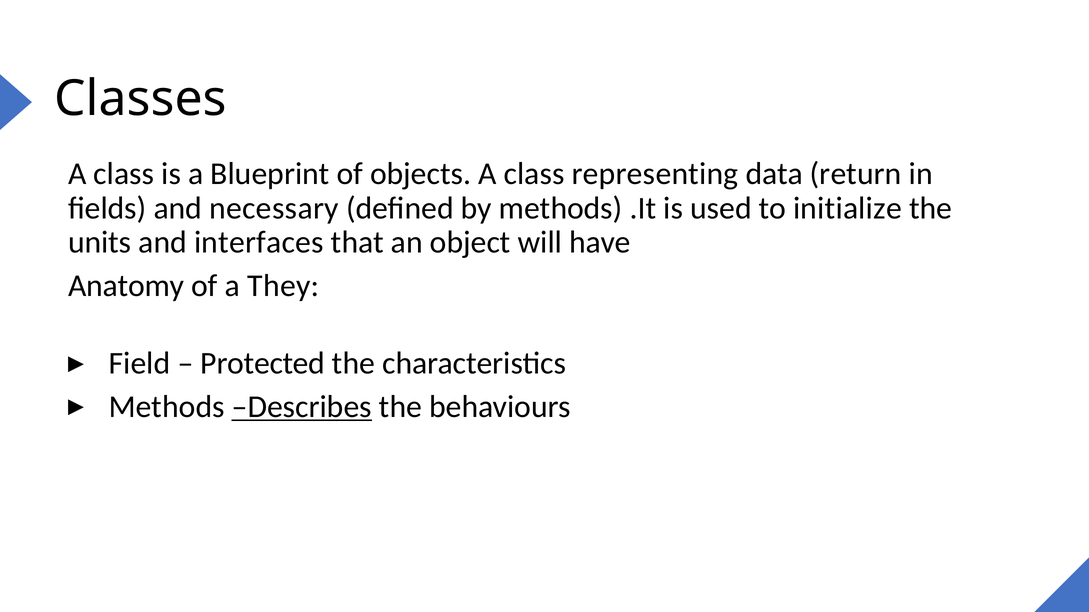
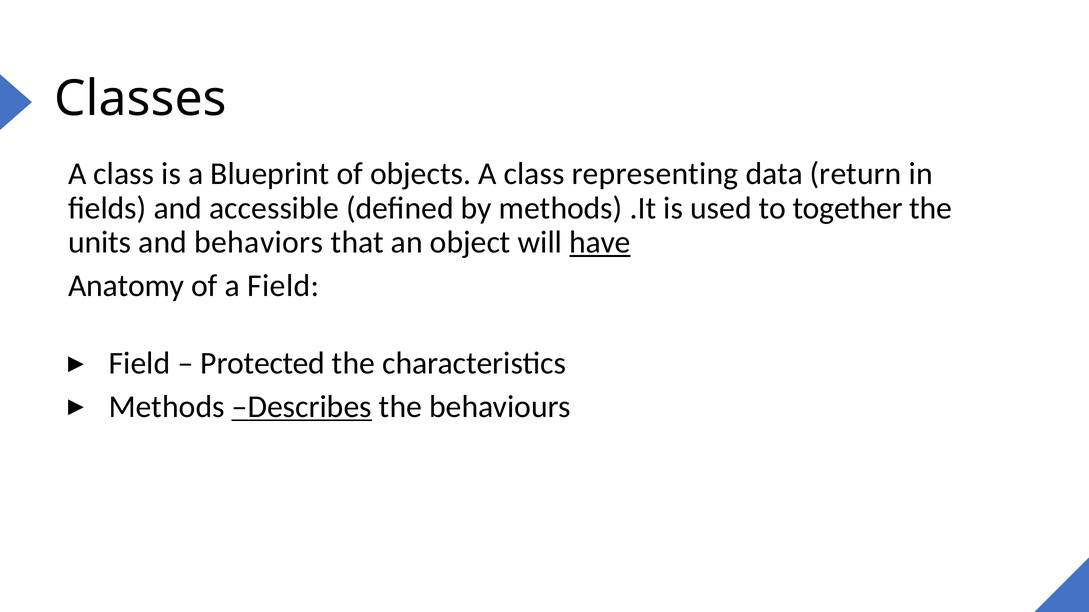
necessary: necessary -> accessible
initialize: initialize -> together
interfaces: interfaces -> behaviors
have underline: none -> present
a They: They -> Field
